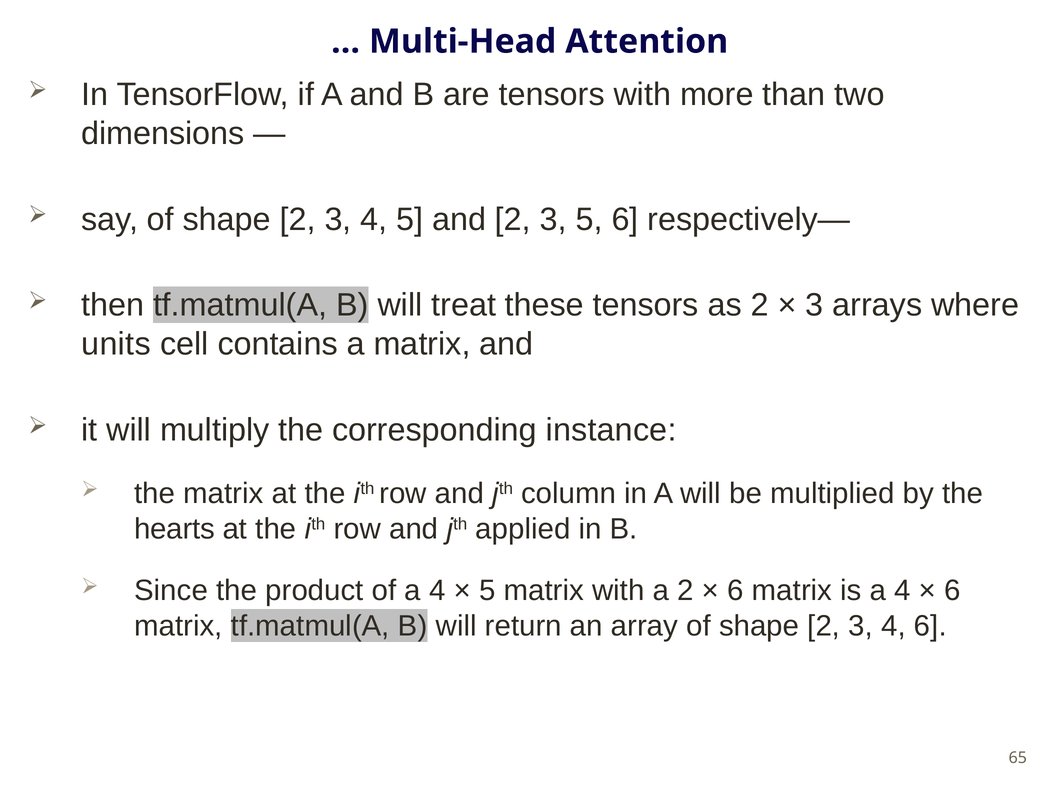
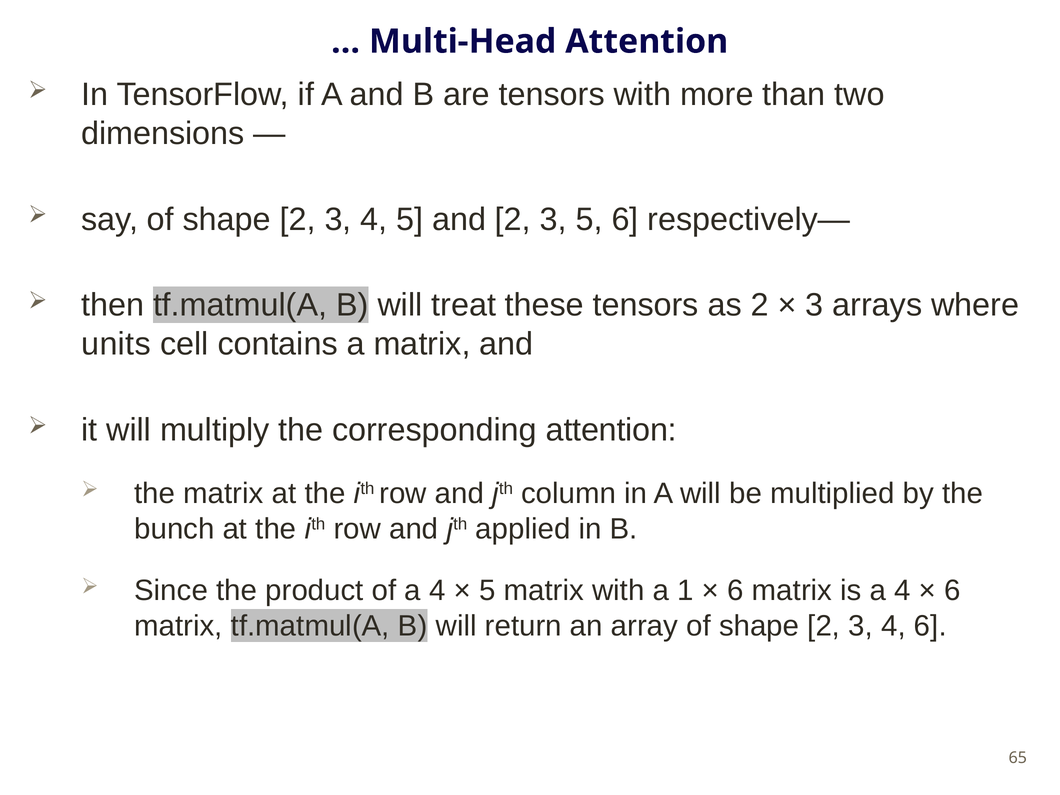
corresponding instance: instance -> attention
hearts: hearts -> bunch
a 2: 2 -> 1
